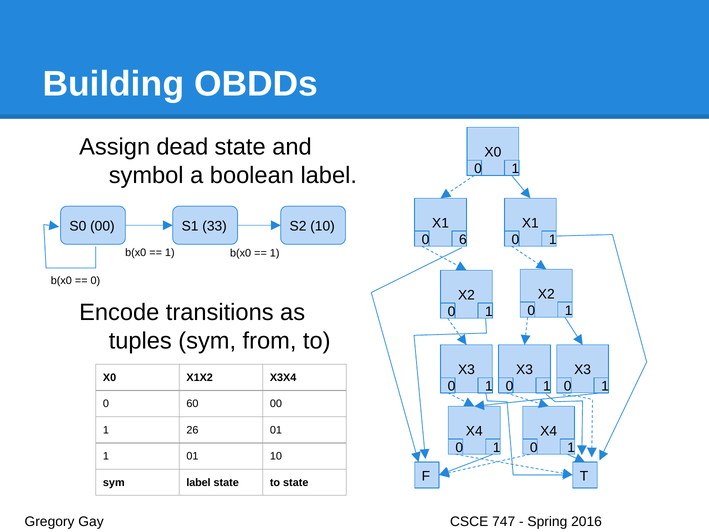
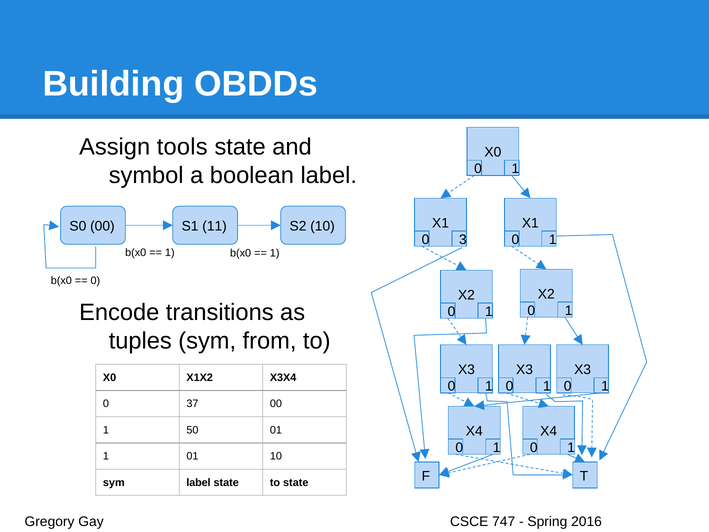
dead: dead -> tools
33: 33 -> 11
6: 6 -> 3
60: 60 -> 37
26: 26 -> 50
